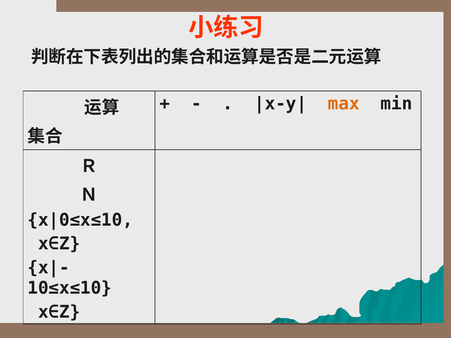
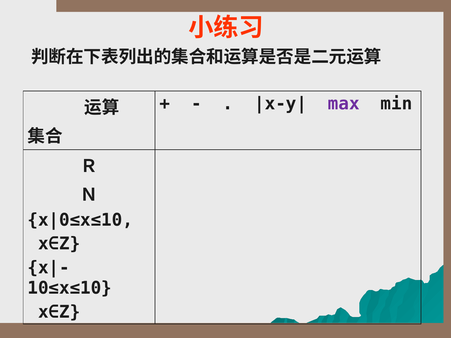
max colour: orange -> purple
